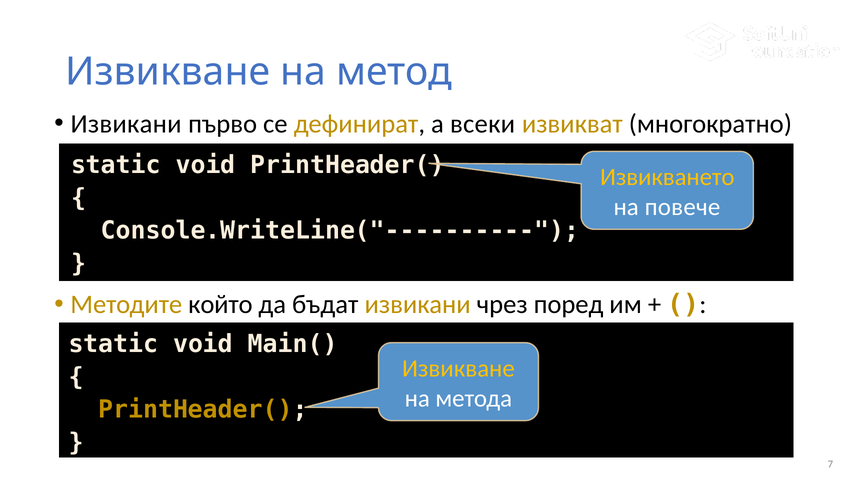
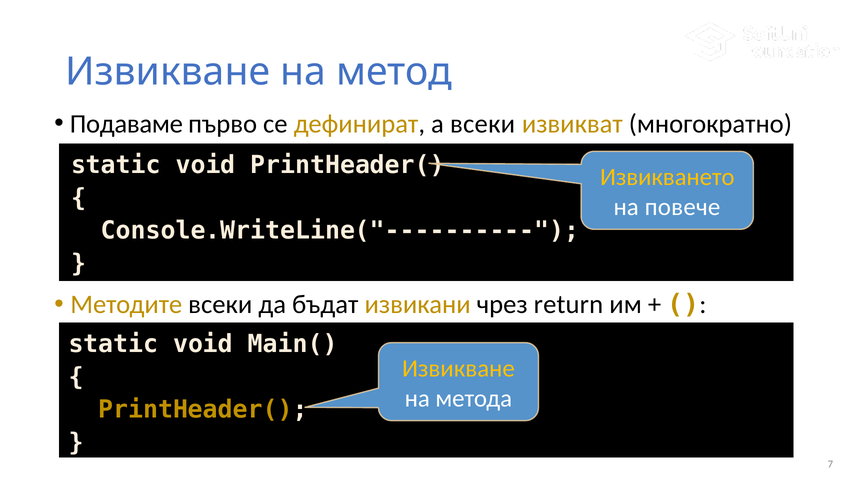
Извикани at (126, 124): Извикани -> Подаваме
Методите който: който -> всеки
поред: поред -> return
